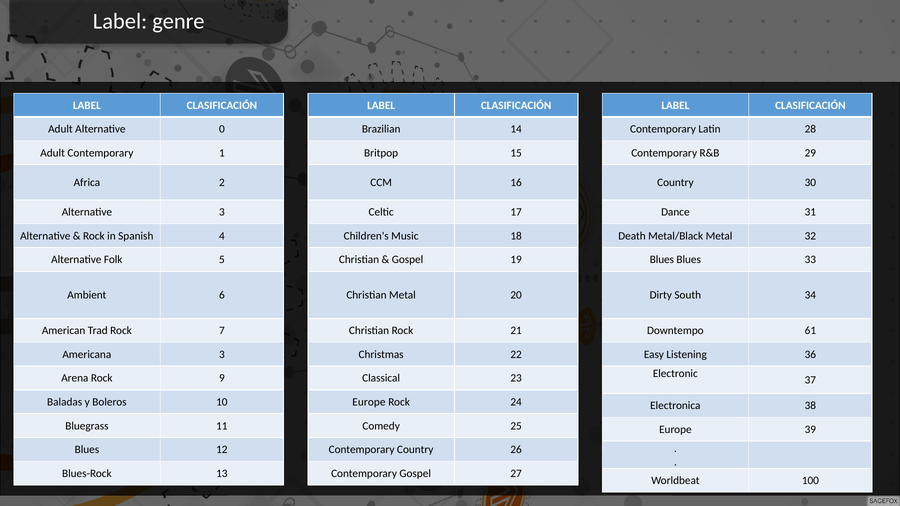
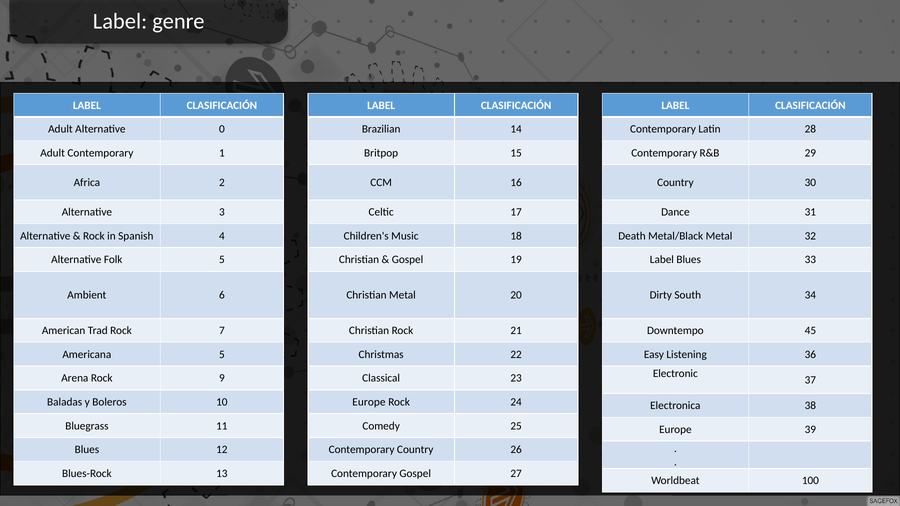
Blues at (662, 260): Blues -> Label
61: 61 -> 45
Americana 3: 3 -> 5
